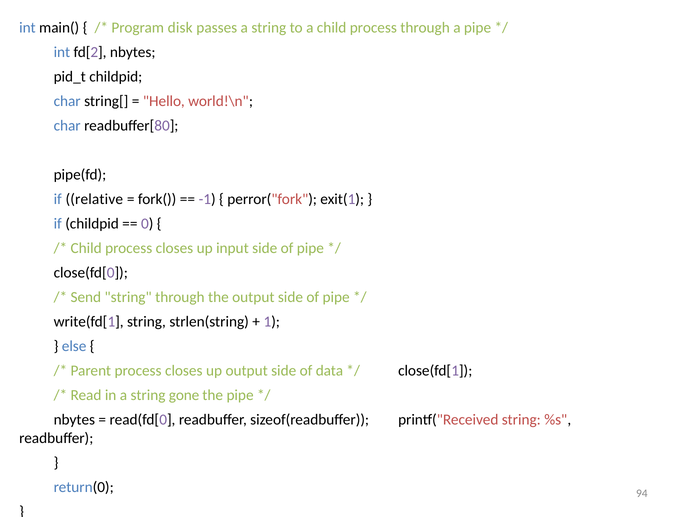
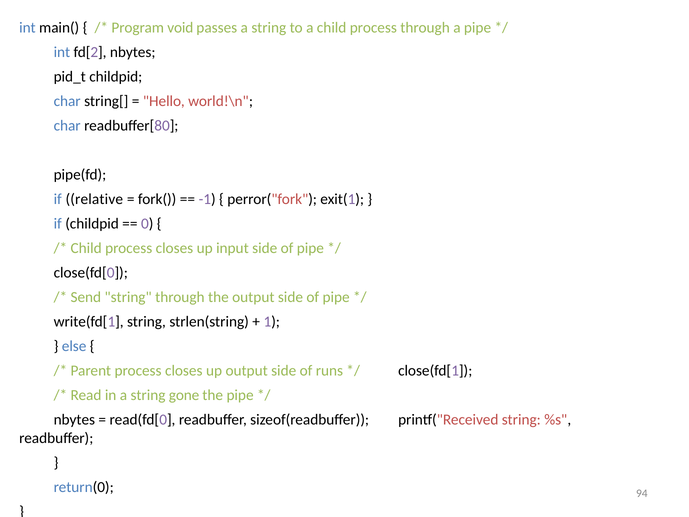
disk: disk -> void
data: data -> runs
